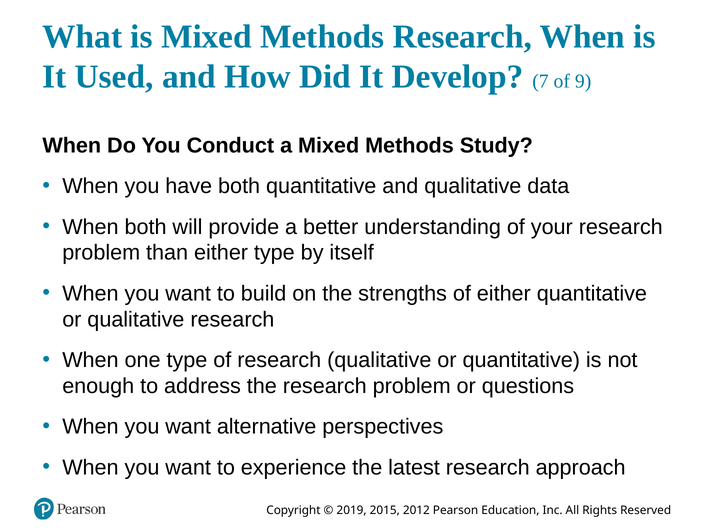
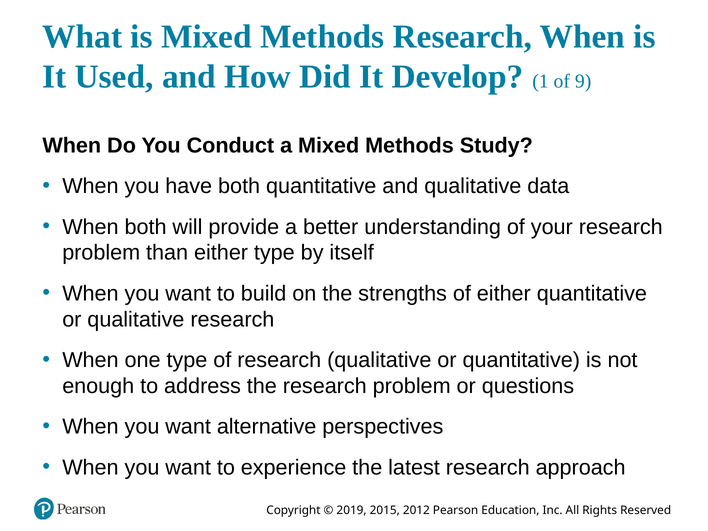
7: 7 -> 1
